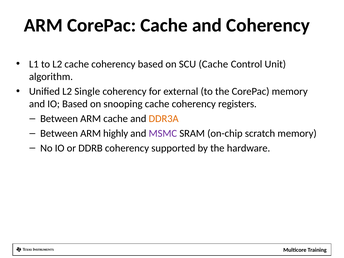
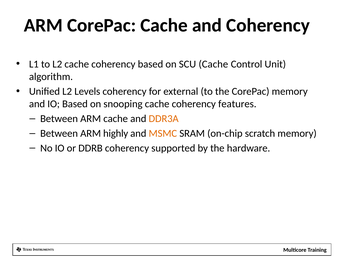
Single: Single -> Levels
registers: registers -> features
MSMC colour: purple -> orange
